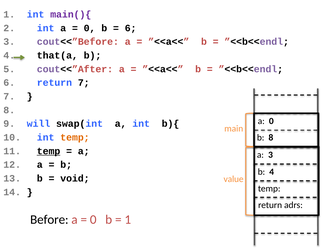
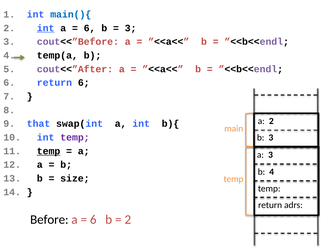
main(){ colour: purple -> blue
int at (46, 28) underline: none -> present
0 at (90, 28): 0 -> 6
6 at (131, 28): 6 -> 3
that(a: that(a -> temp(a
return 7: 7 -> 6
a 0: 0 -> 2
will: will -> that
temp at (75, 138) colour: orange -> purple
b 8: 8 -> 3
void: void -> size
value at (234, 179): value -> temp
0 at (93, 220): 0 -> 6
1 at (128, 220): 1 -> 2
